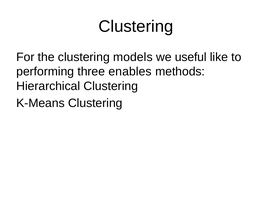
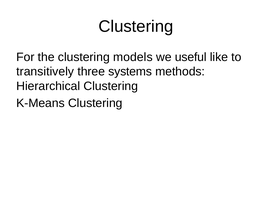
performing: performing -> transitively
enables: enables -> systems
